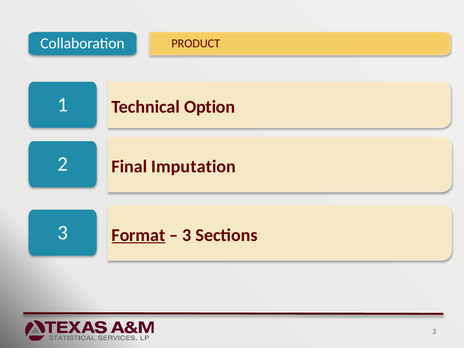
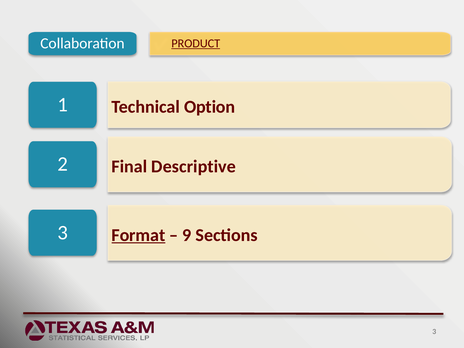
PRODUCT underline: none -> present
Imputation: Imputation -> Descriptive
3 at (187, 235): 3 -> 9
